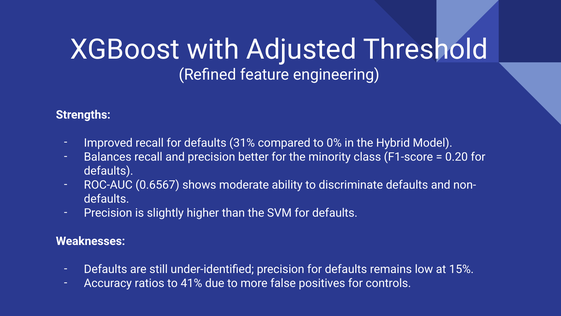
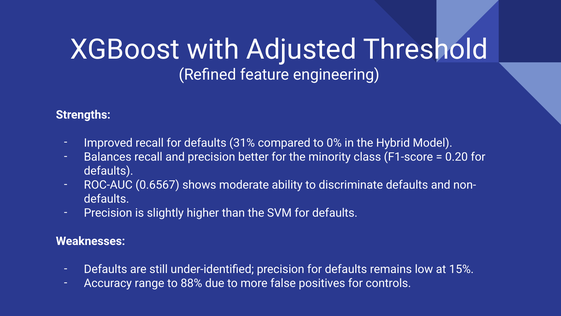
ratios: ratios -> range
41%: 41% -> 88%
